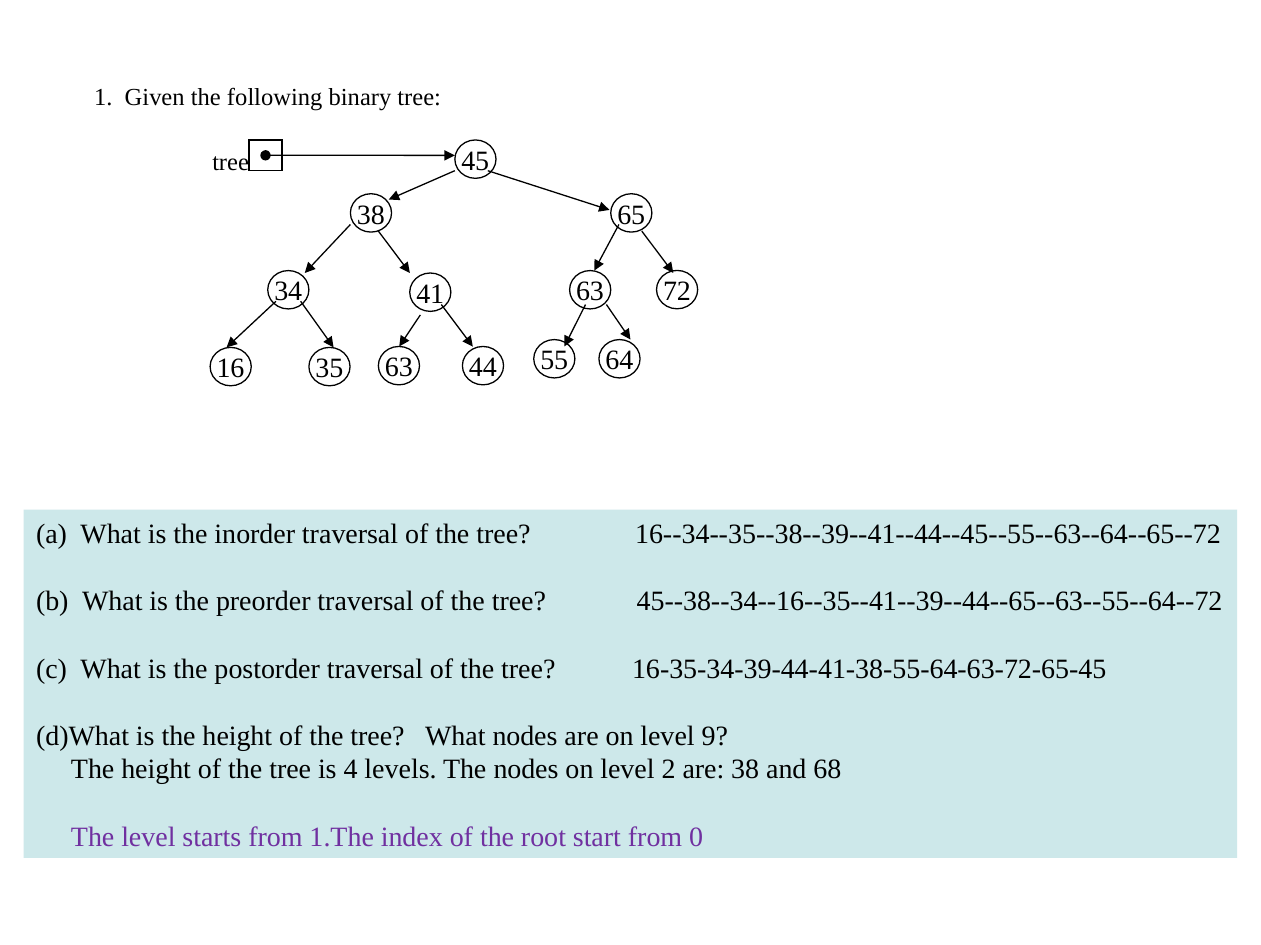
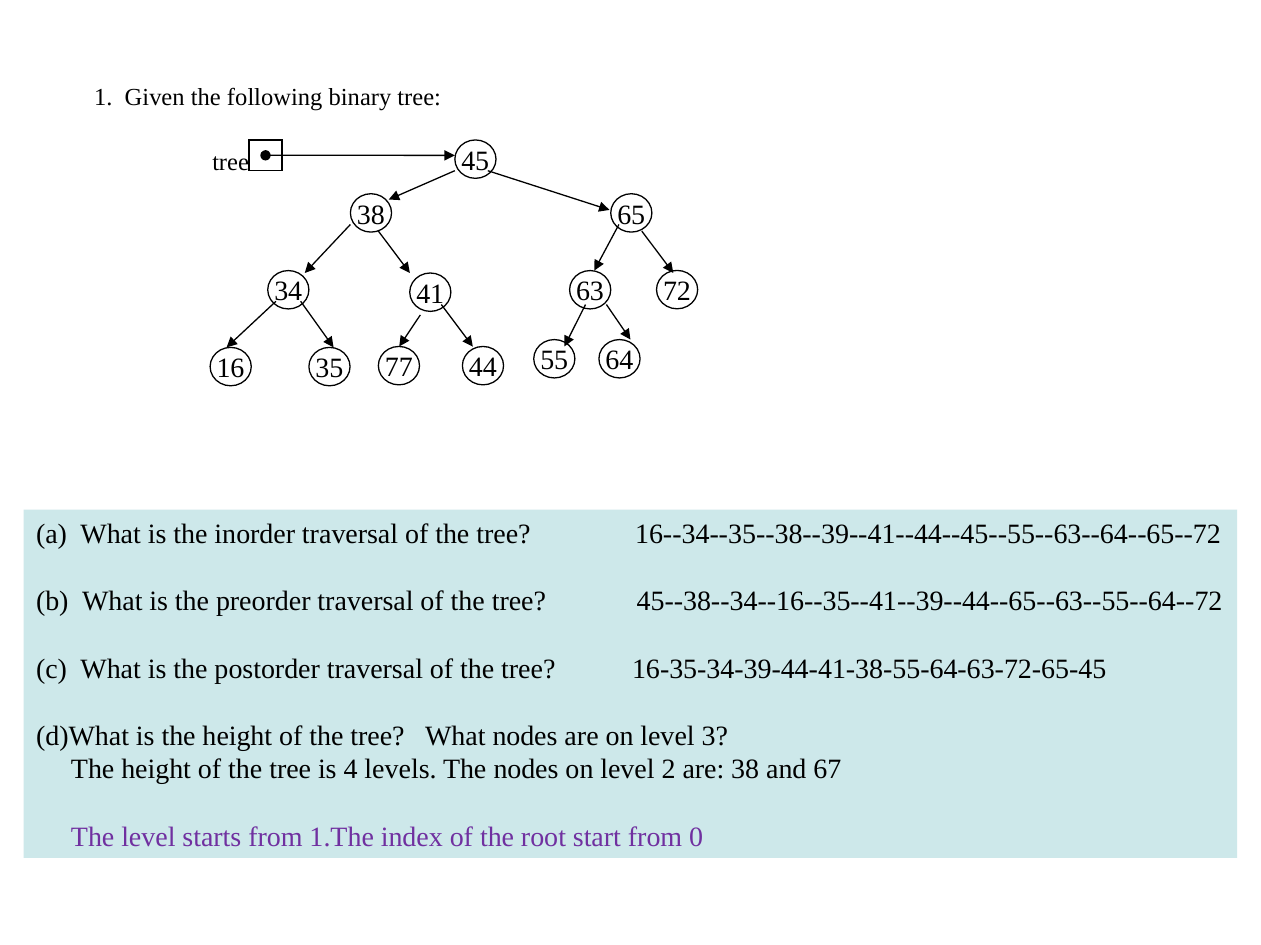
16 63: 63 -> 77
9: 9 -> 3
68: 68 -> 67
